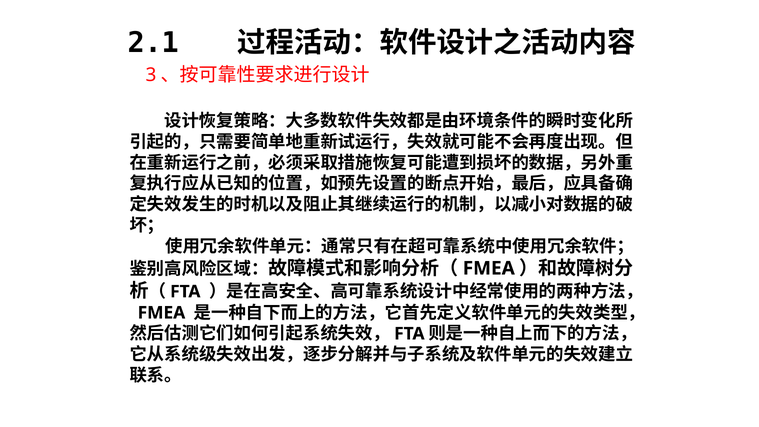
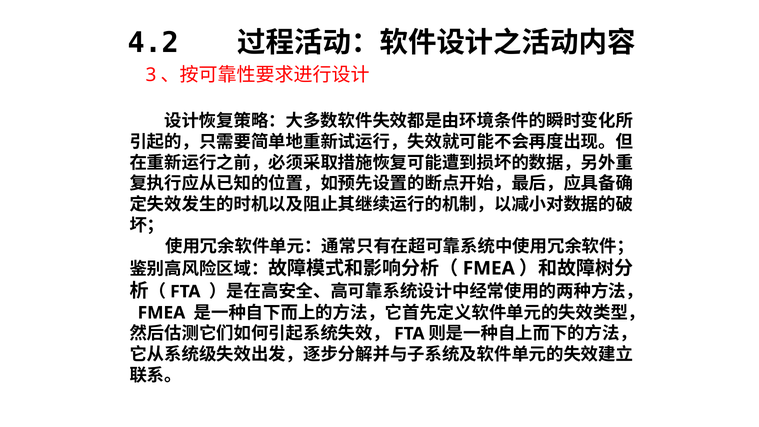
2.1: 2.1 -> 4.2
